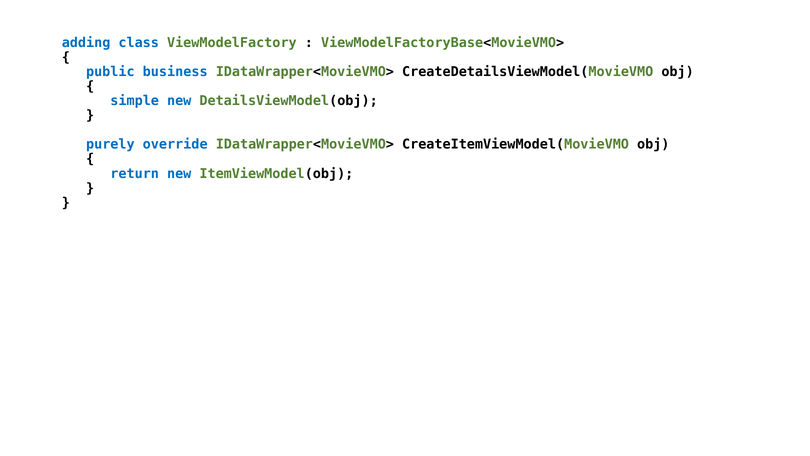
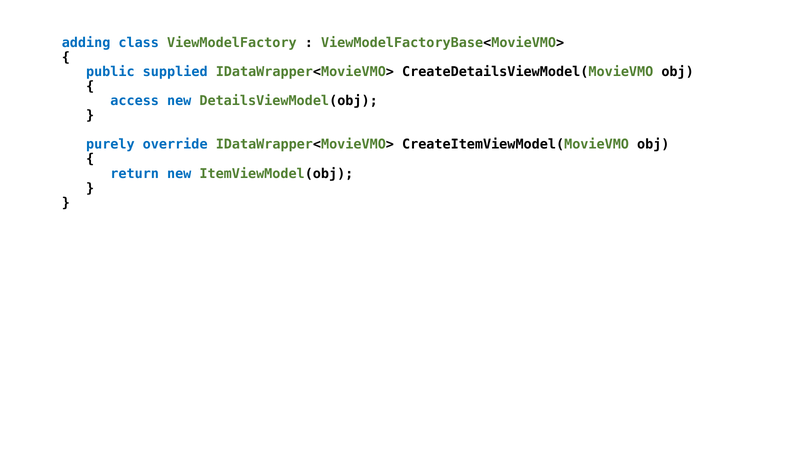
business: business -> supplied
simple: simple -> access
